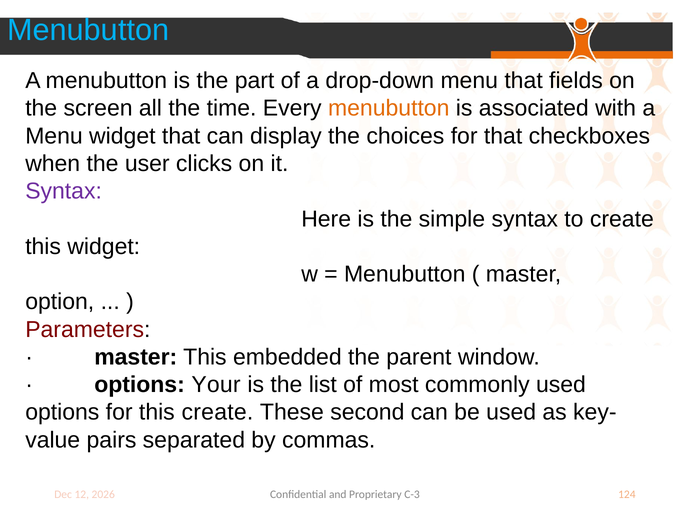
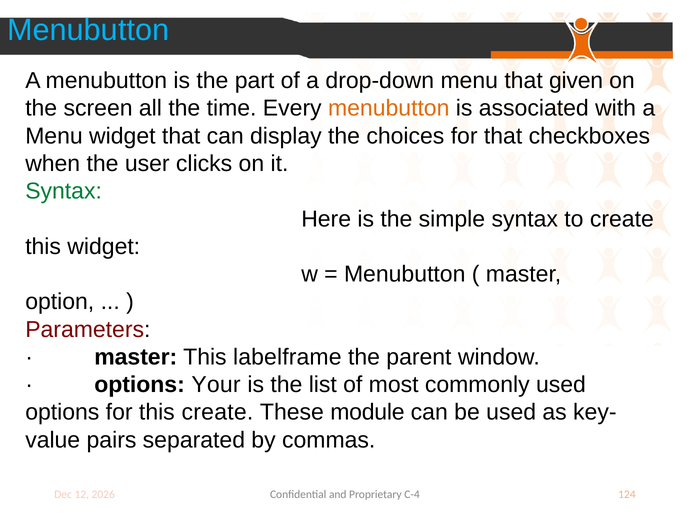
fields: fields -> given
Syntax at (64, 191) colour: purple -> green
embedded: embedded -> labelframe
second: second -> module
C-3: C-3 -> C-4
